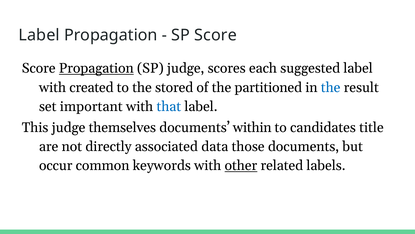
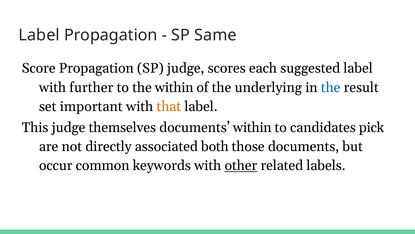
SP Score: Score -> Same
Propagation at (96, 68) underline: present -> none
created: created -> further
the stored: stored -> within
partitioned: partitioned -> underlying
that colour: blue -> orange
title: title -> pick
data: data -> both
